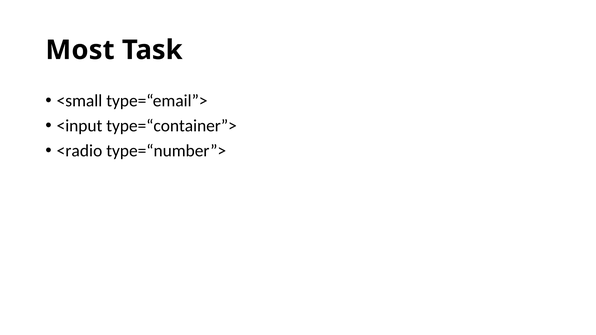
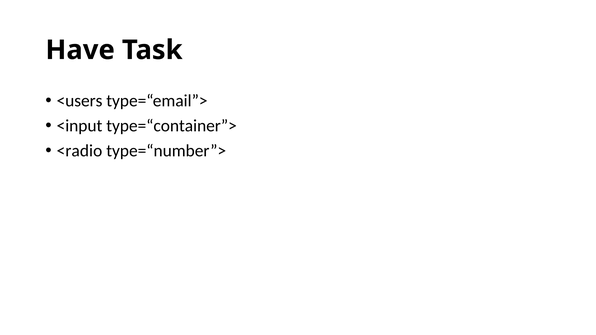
Most: Most -> Have
<small: <small -> <users
